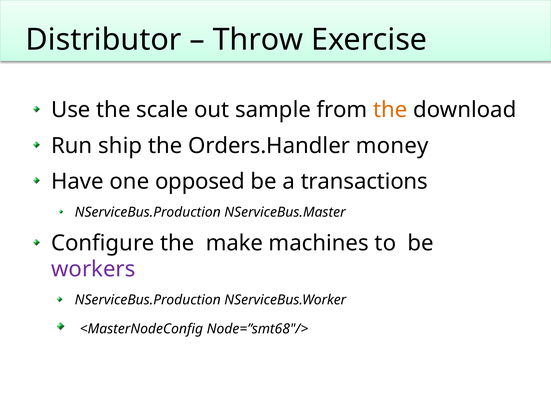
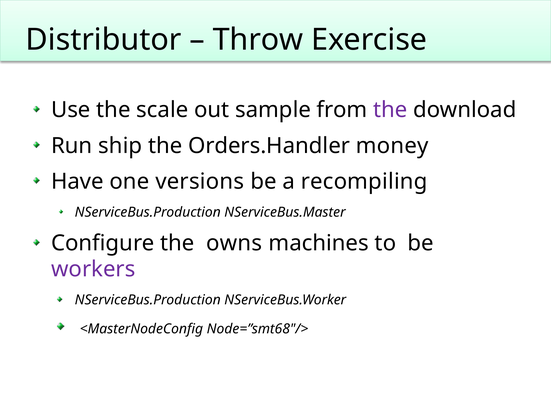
the at (390, 110) colour: orange -> purple
opposed: opposed -> versions
transactions: transactions -> recompiling
make: make -> owns
